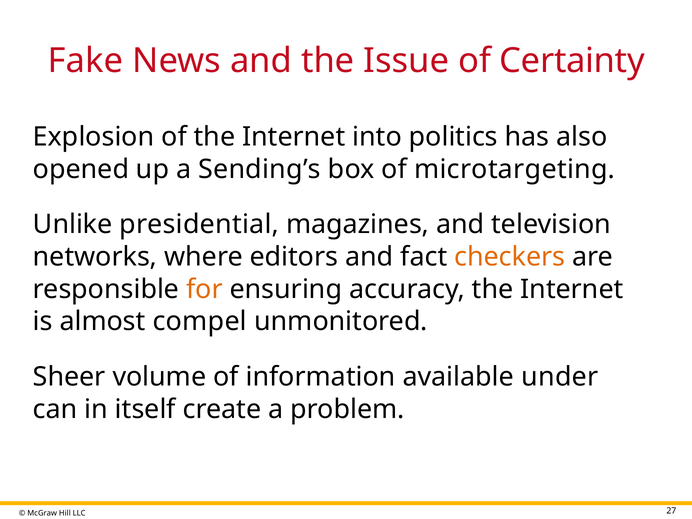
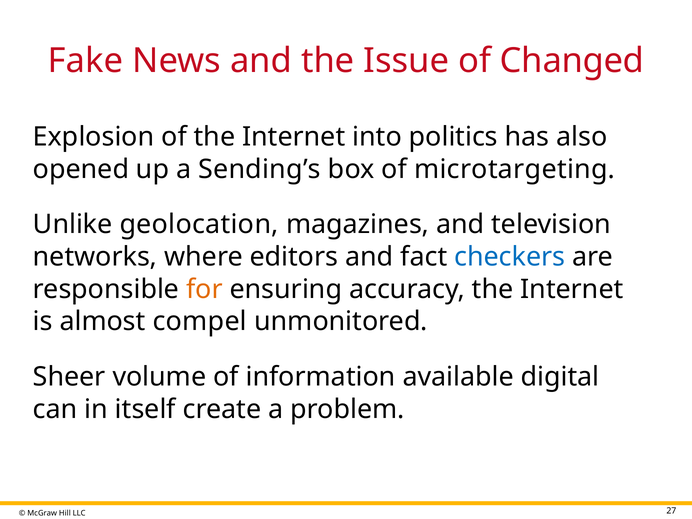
Certainty: Certainty -> Changed
presidential: presidential -> geolocation
checkers colour: orange -> blue
under: under -> digital
